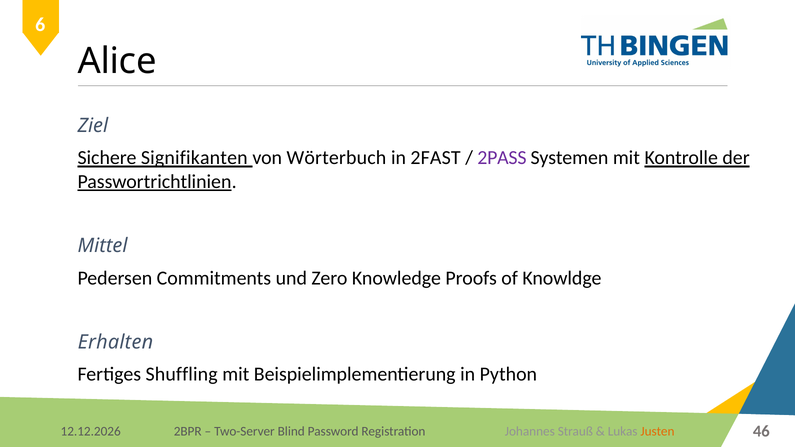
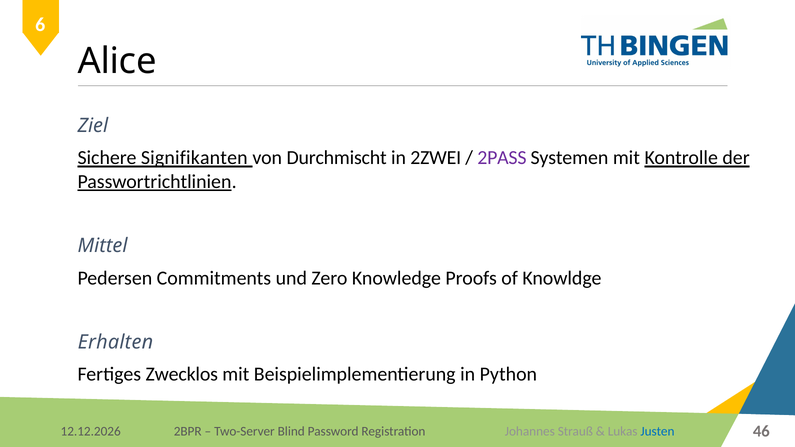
Wörterbuch: Wörterbuch -> Durchmischt
2FAST: 2FAST -> 2ZWEI
Shuffling: Shuffling -> Zwecklos
Justen colour: orange -> blue
